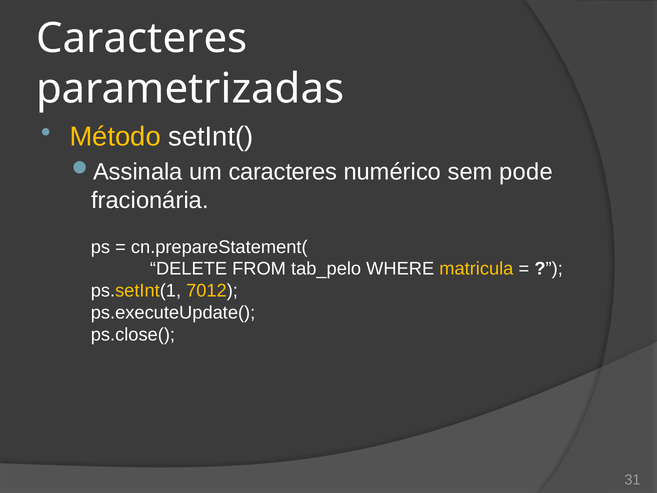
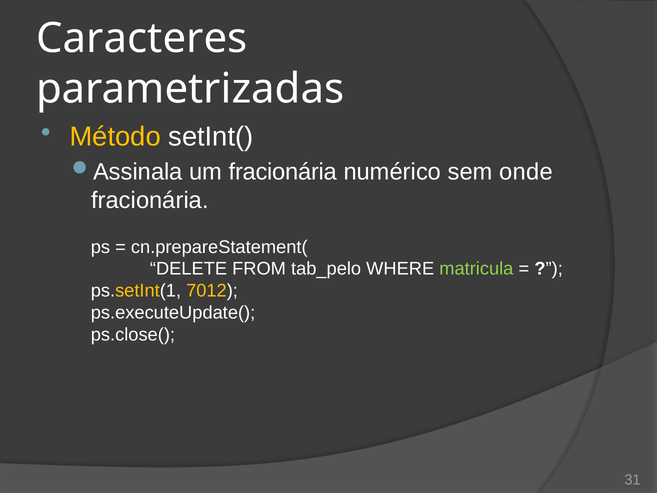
um caracteres: caracteres -> fracionária
pode: pode -> onde
matricula colour: yellow -> light green
